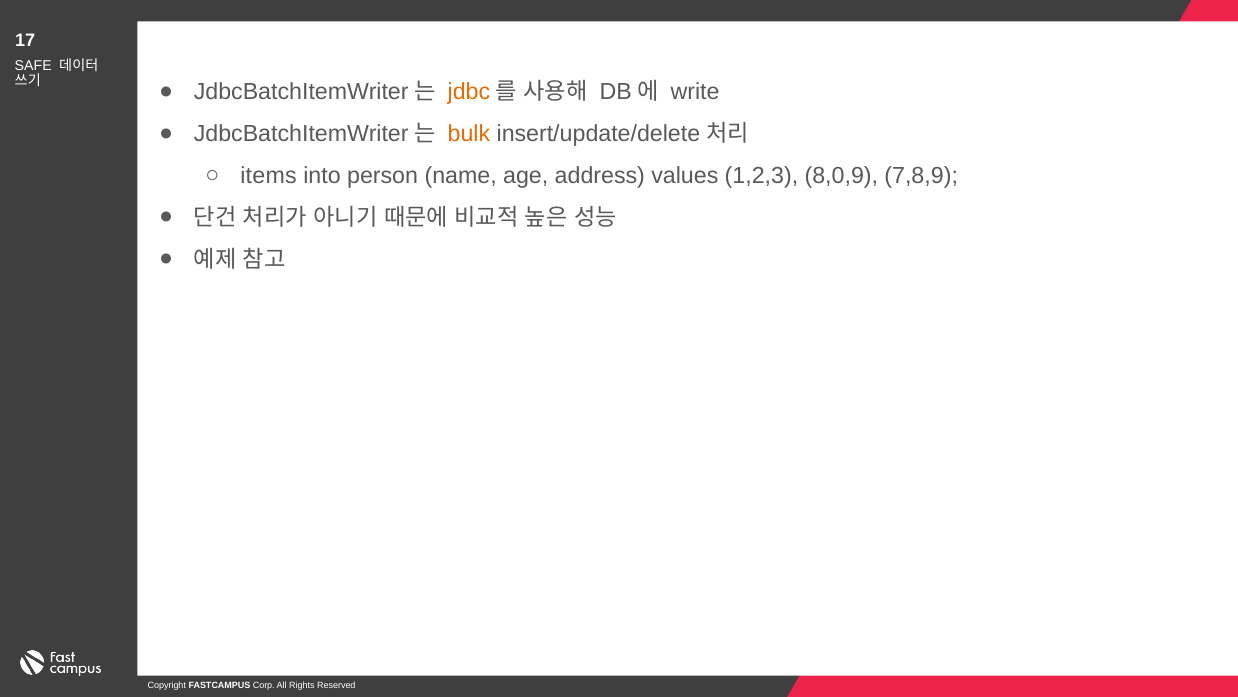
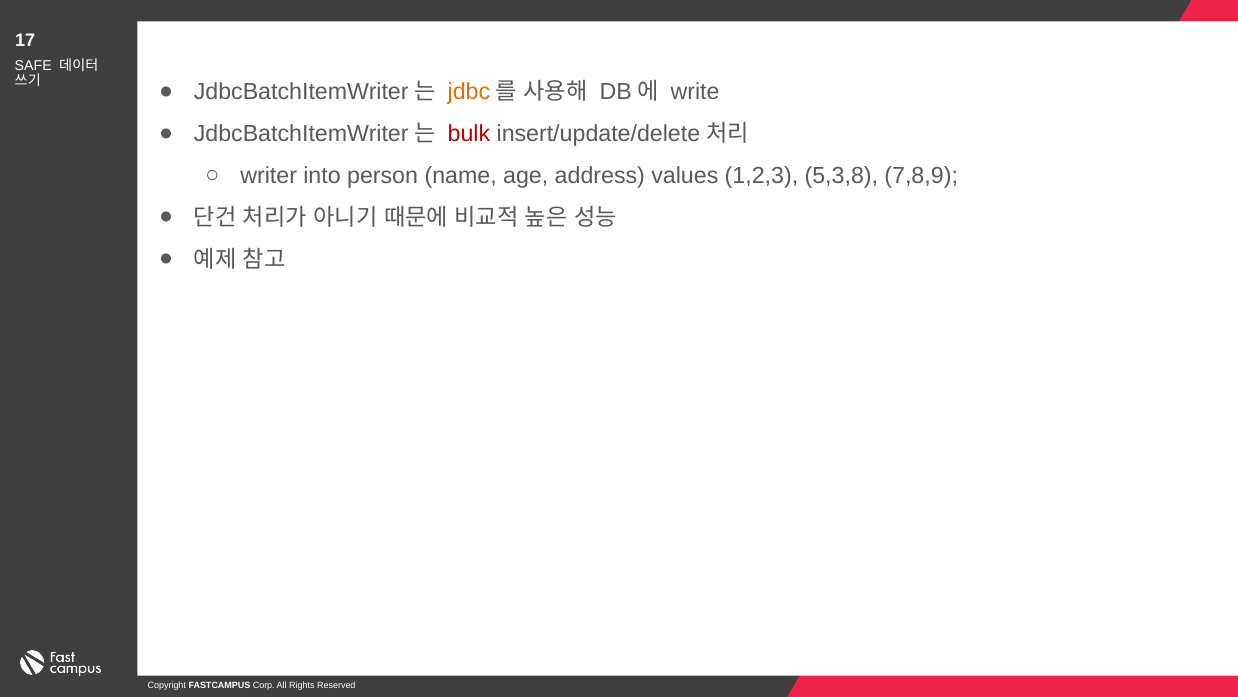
bulk colour: orange -> red
items: items -> writer
8,0,9: 8,0,9 -> 5,3,8
